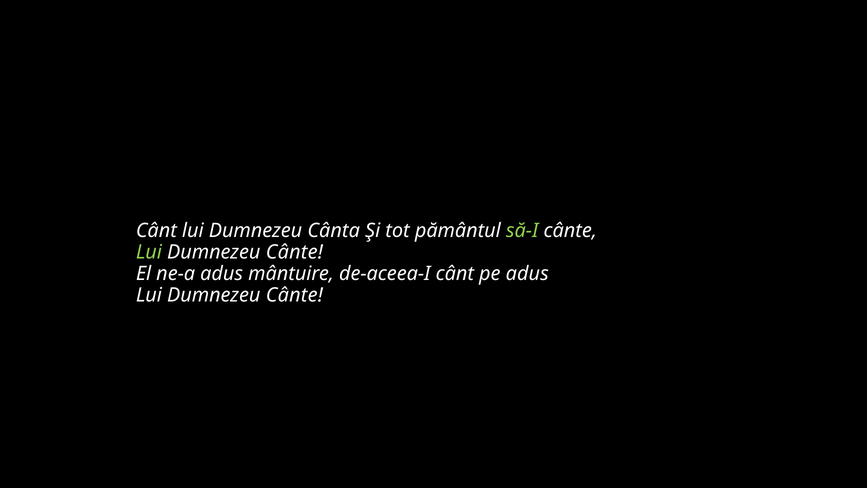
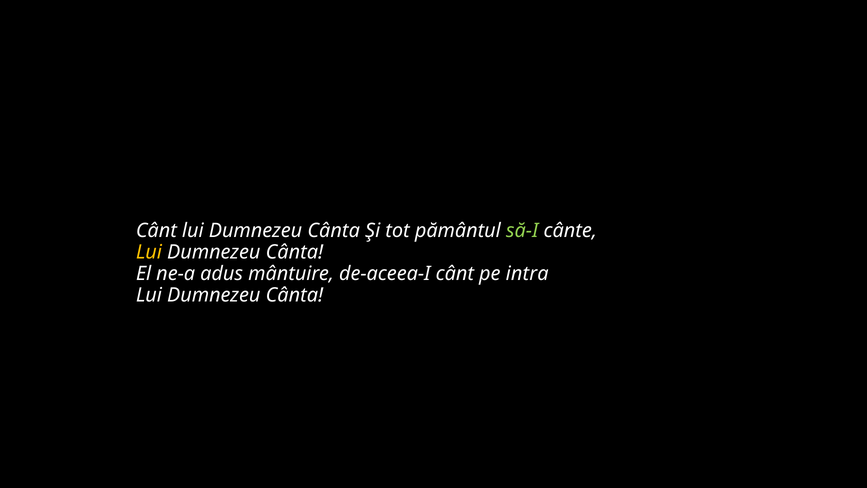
Lui at (149, 252) colour: light green -> yellow
Cânte at (294, 252): Cânte -> Cânta
pe adus: adus -> intra
Cânte at (294, 295): Cânte -> Cânta
